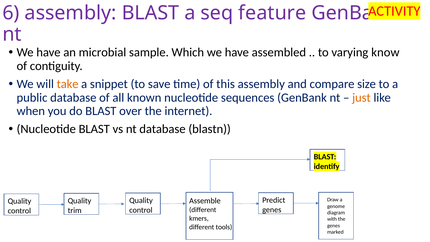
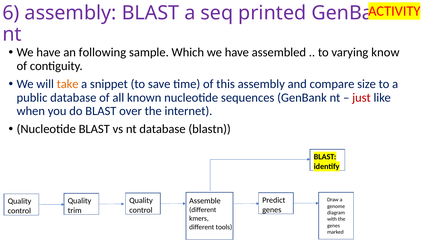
feature: feature -> printed
microbial: microbial -> following
just colour: orange -> red
